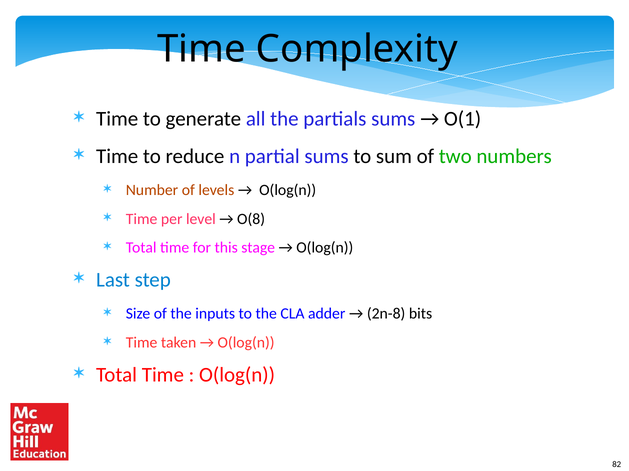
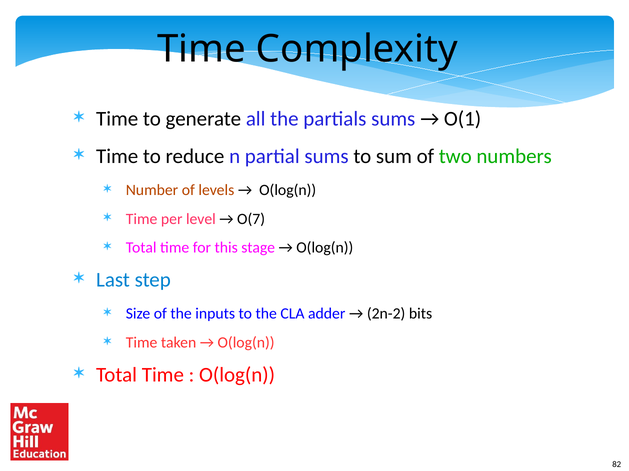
O(8: O(8 -> O(7
2n-8: 2n-8 -> 2n-2
